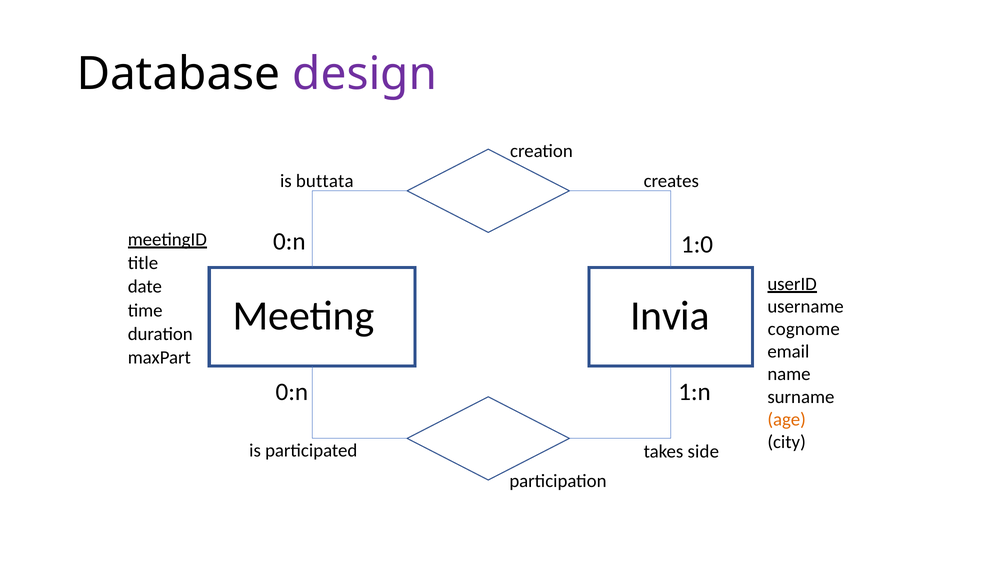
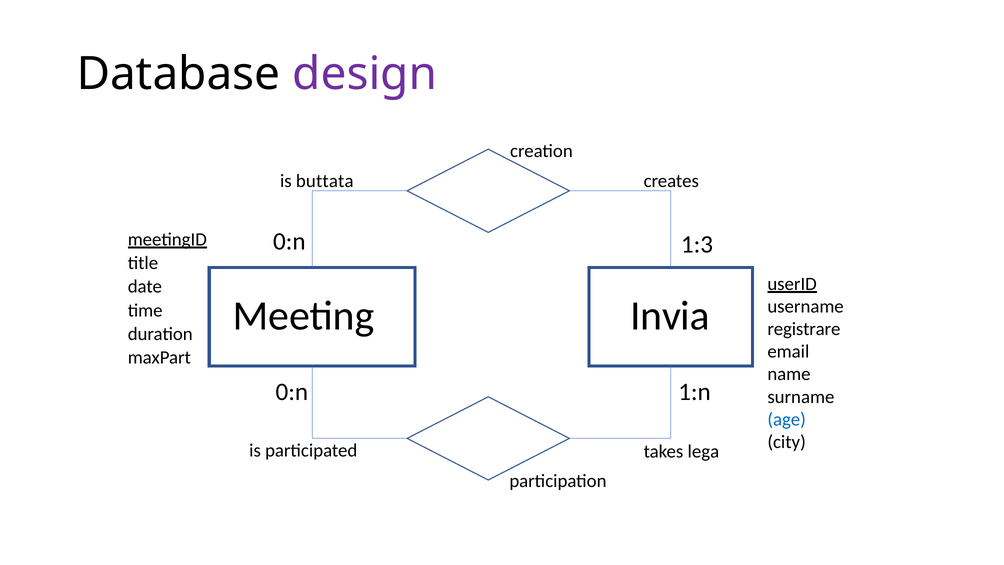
1:0: 1:0 -> 1:3
cognome: cognome -> registrare
age colour: orange -> blue
side: side -> lega
